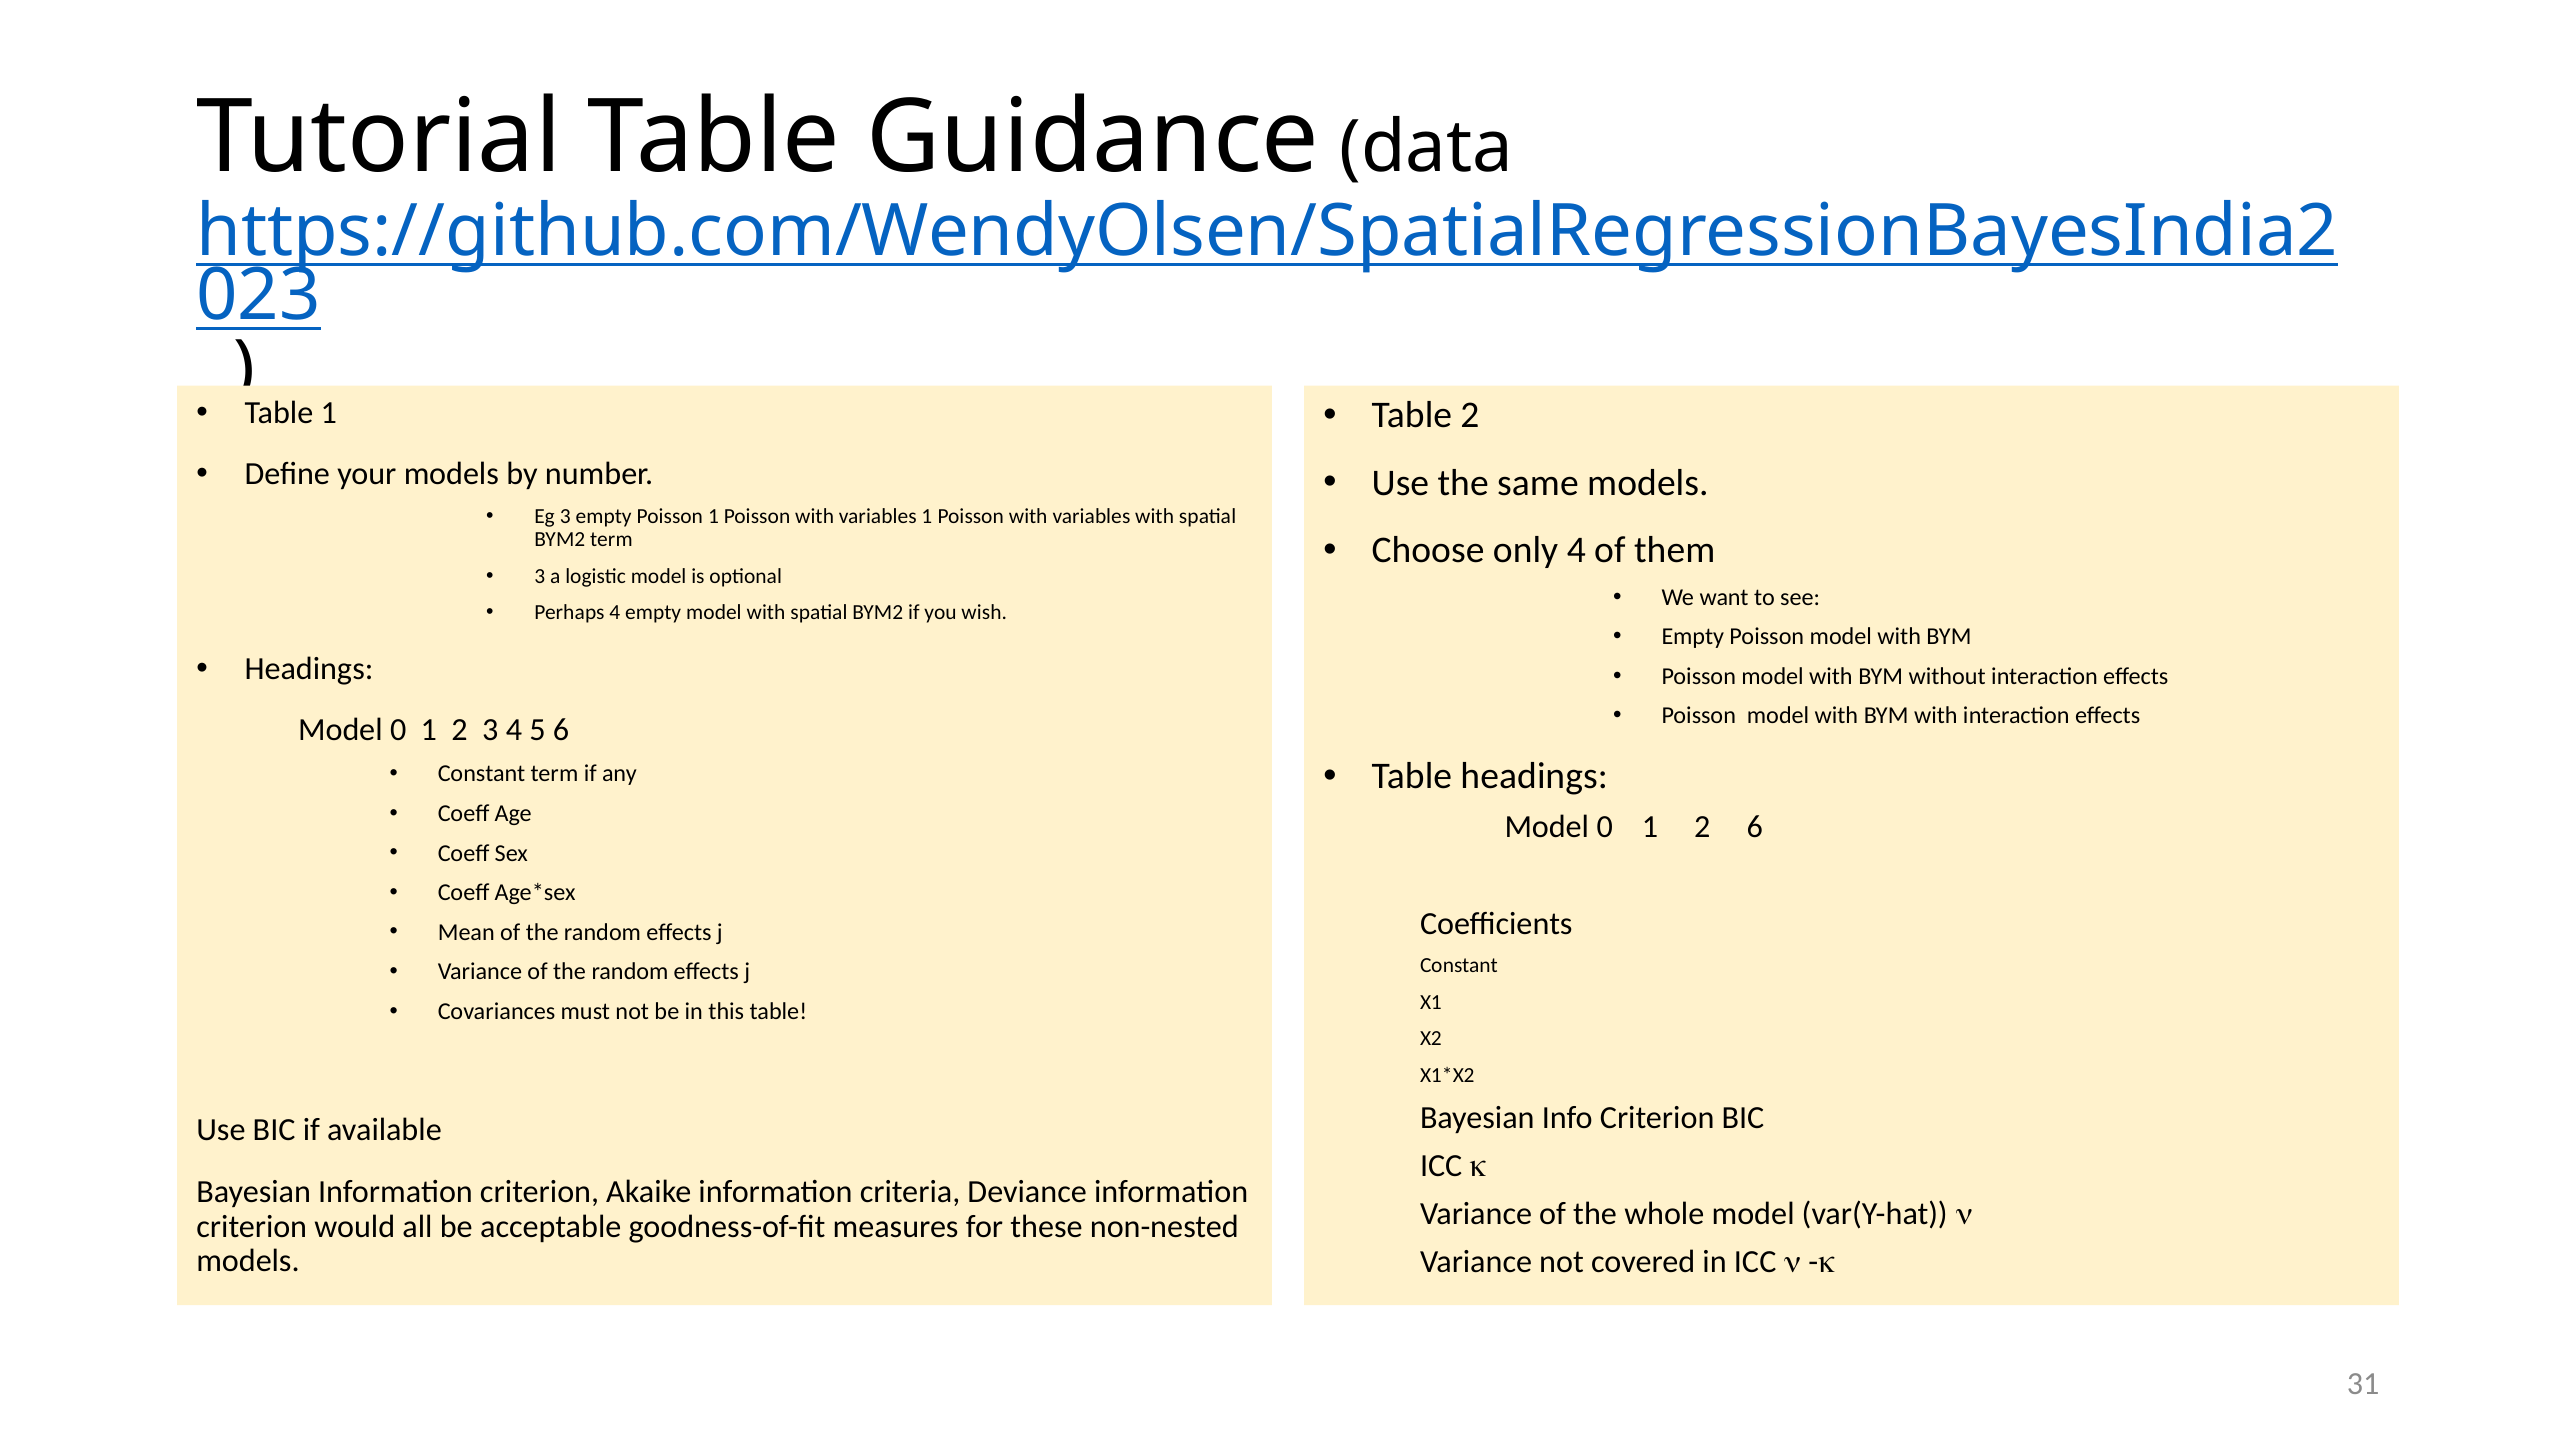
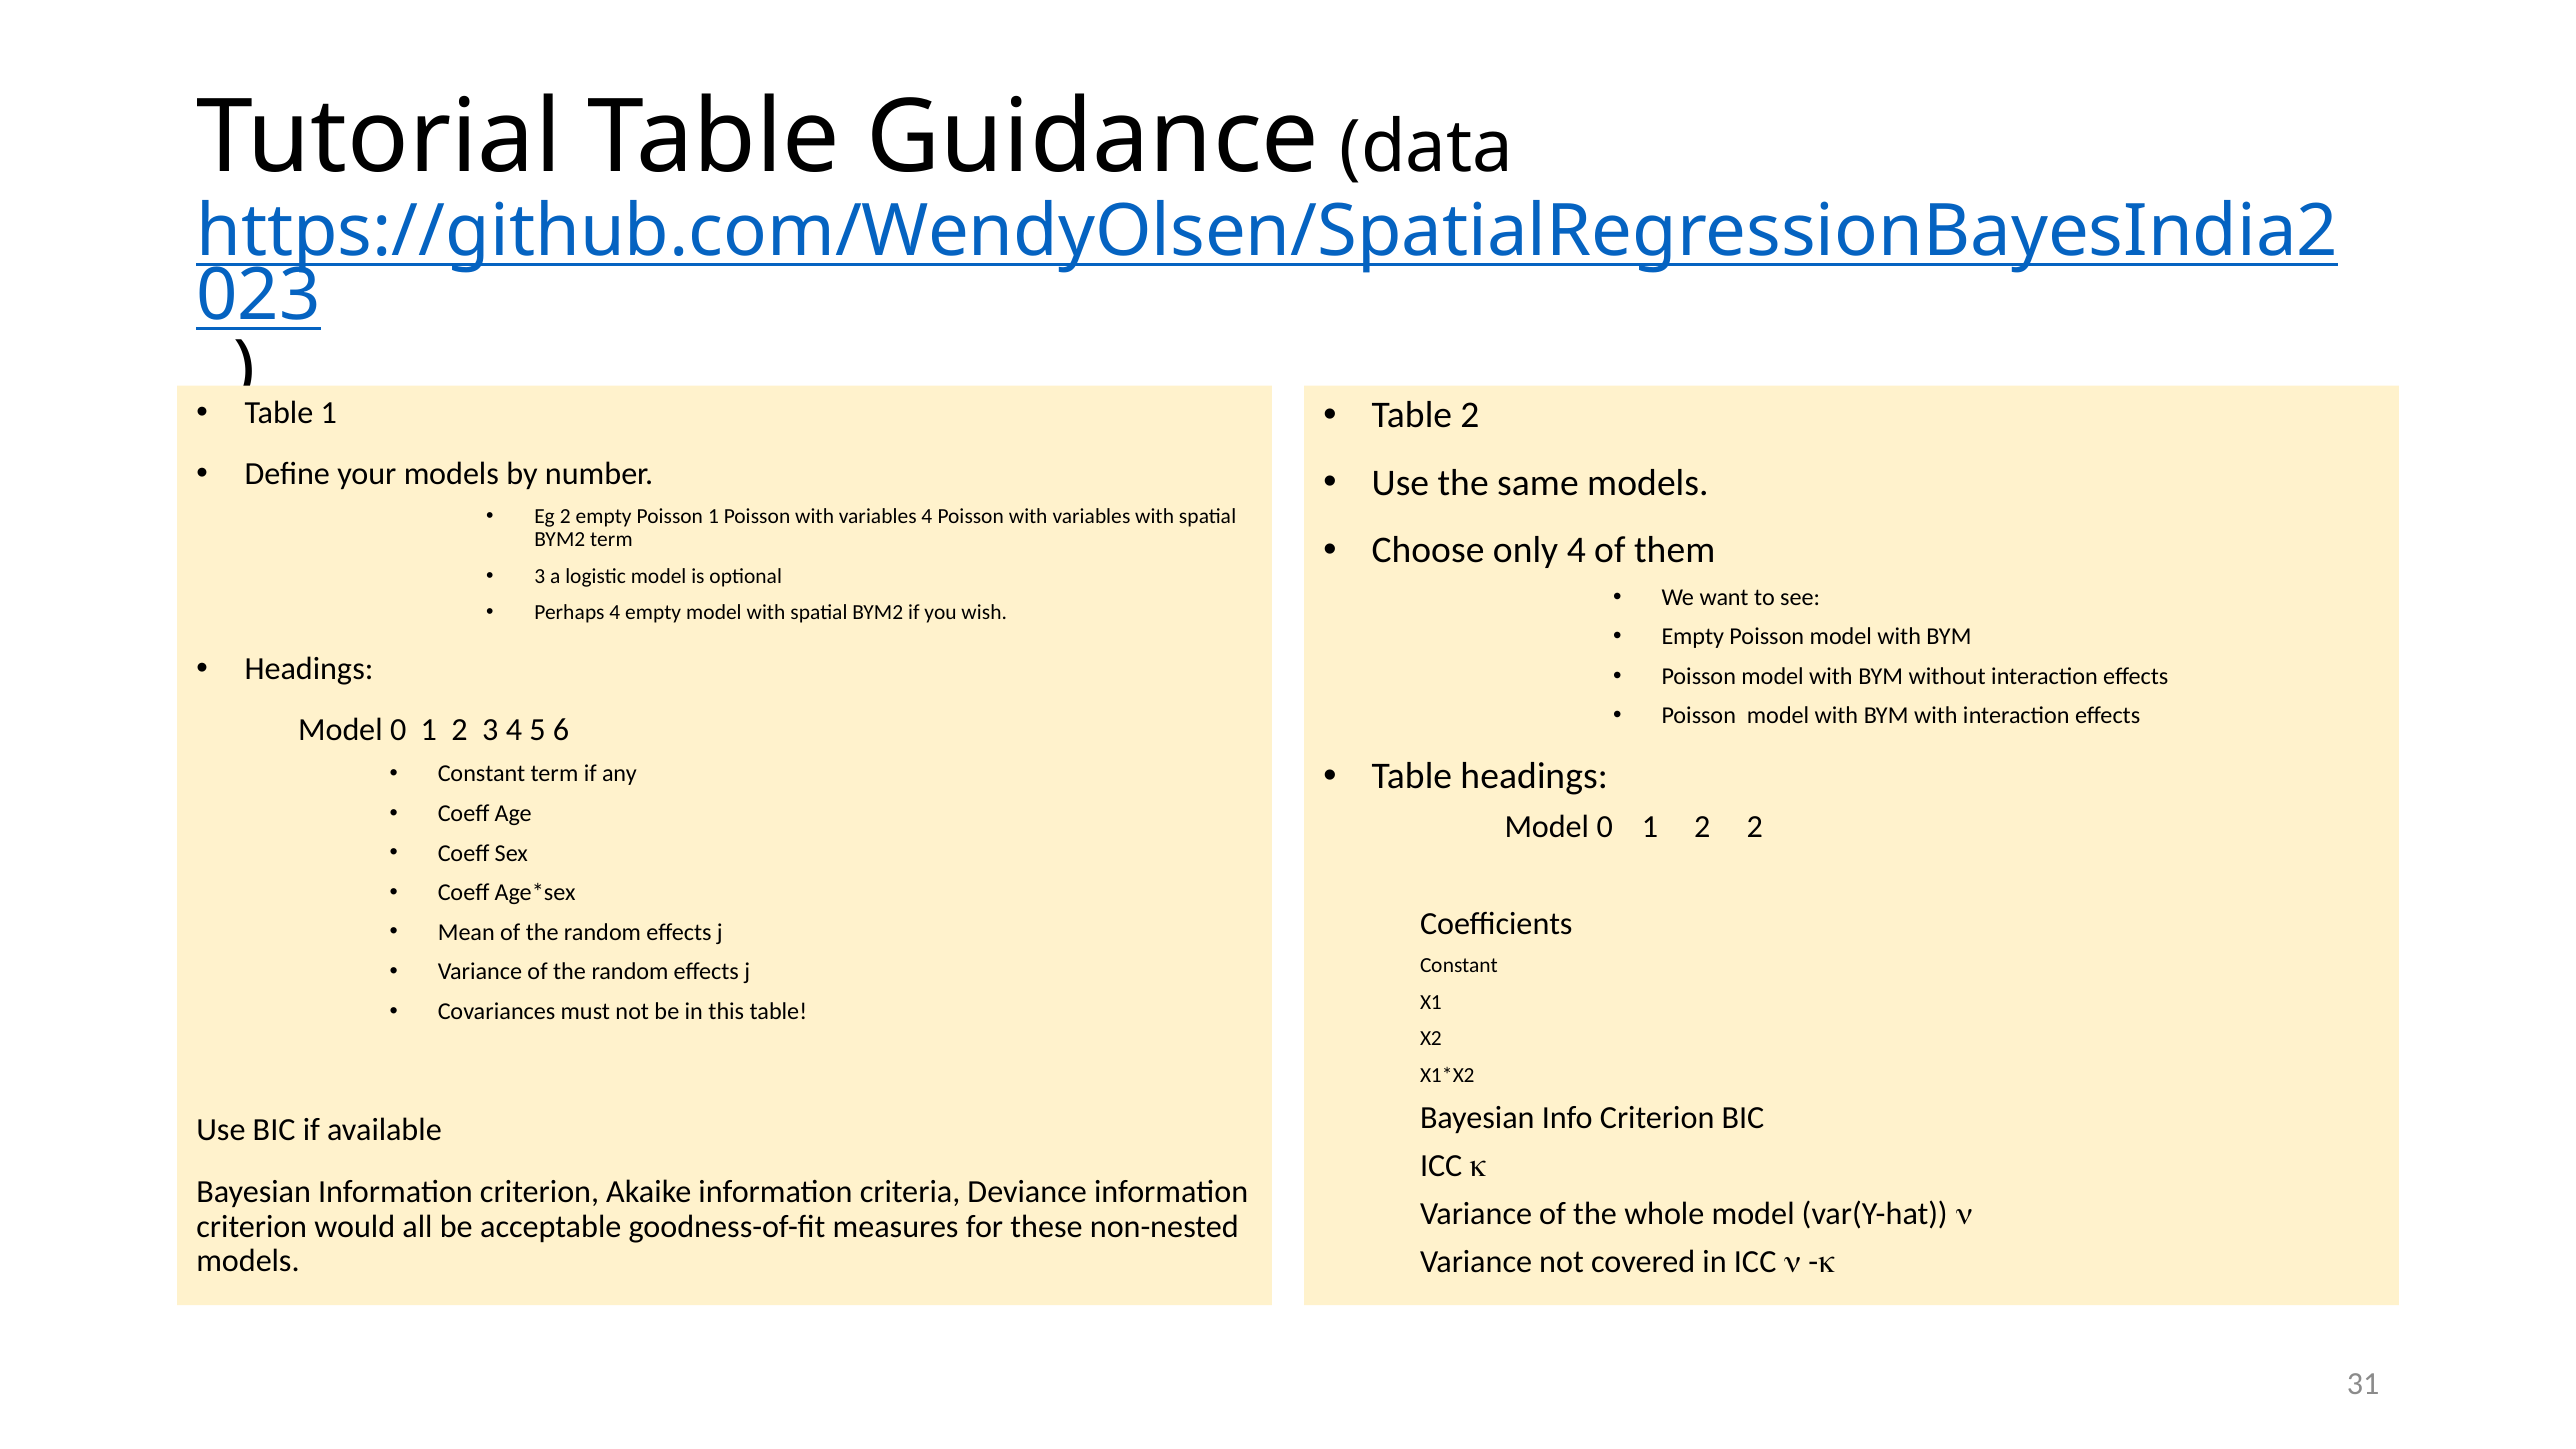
Eg 3: 3 -> 2
variables 1: 1 -> 4
2 6: 6 -> 2
